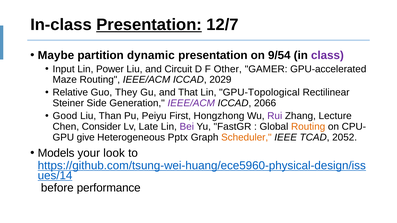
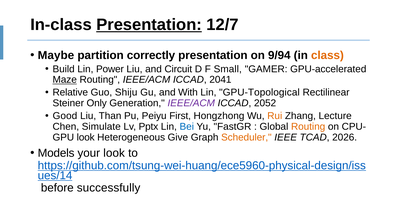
dynamic: dynamic -> correctly
9/54: 9/54 -> 9/94
class colour: purple -> orange
Input: Input -> Build
Other: Other -> Small
Maze underline: none -> present
2029: 2029 -> 2041
They: They -> Shiju
That: That -> With
Side: Side -> Only
2066: 2066 -> 2052
Rui colour: purple -> orange
Consider: Consider -> Simulate
Late: Late -> Pptx
Bei colour: purple -> blue
give at (86, 138): give -> look
Pptx: Pptx -> Give
2052: 2052 -> 2026
performance: performance -> successfully
